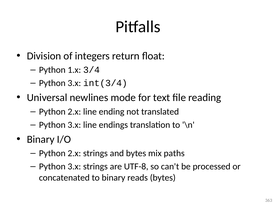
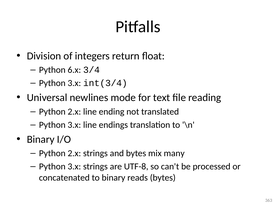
1.x: 1.x -> 6.x
paths: paths -> many
